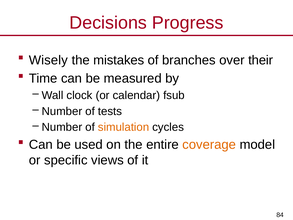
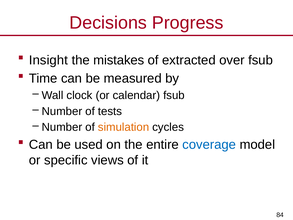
Wisely: Wisely -> Insight
branches: branches -> extracted
over their: their -> fsub
coverage colour: orange -> blue
